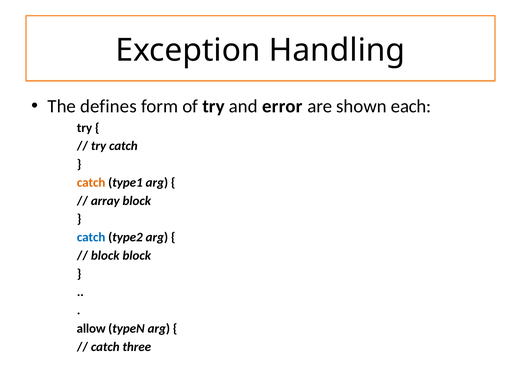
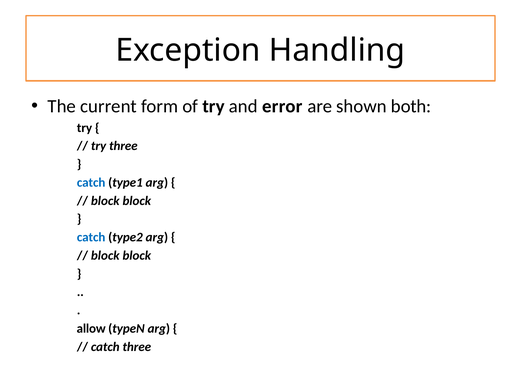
defines: defines -> current
each: each -> both
try catch: catch -> three
catch at (91, 182) colour: orange -> blue
array at (105, 201): array -> block
